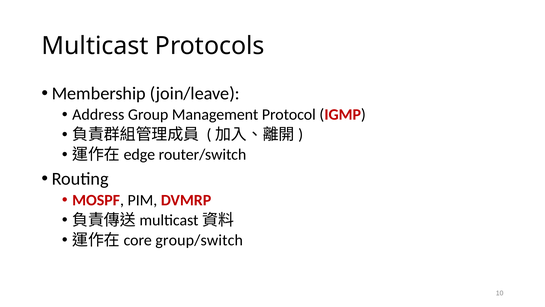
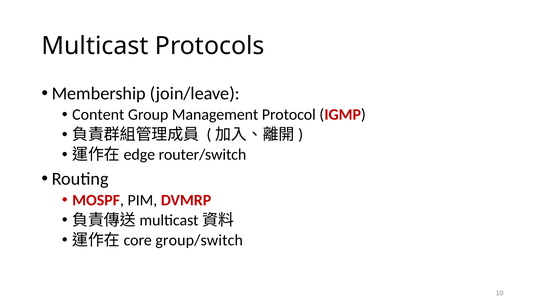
Address: Address -> Content
